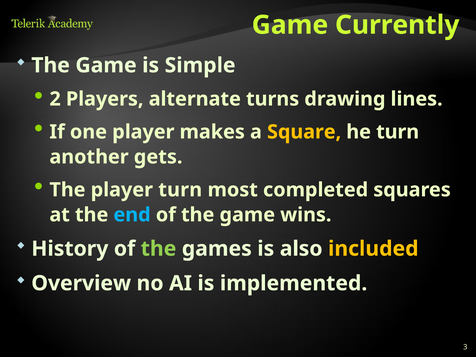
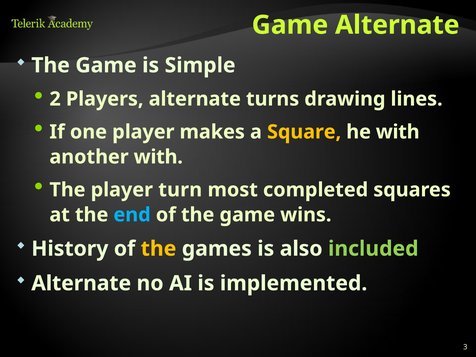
Game Currently: Currently -> Alternate
he turn: turn -> with
another gets: gets -> with
the at (159, 249) colour: light green -> yellow
included colour: yellow -> light green
Overview at (81, 283): Overview -> Alternate
